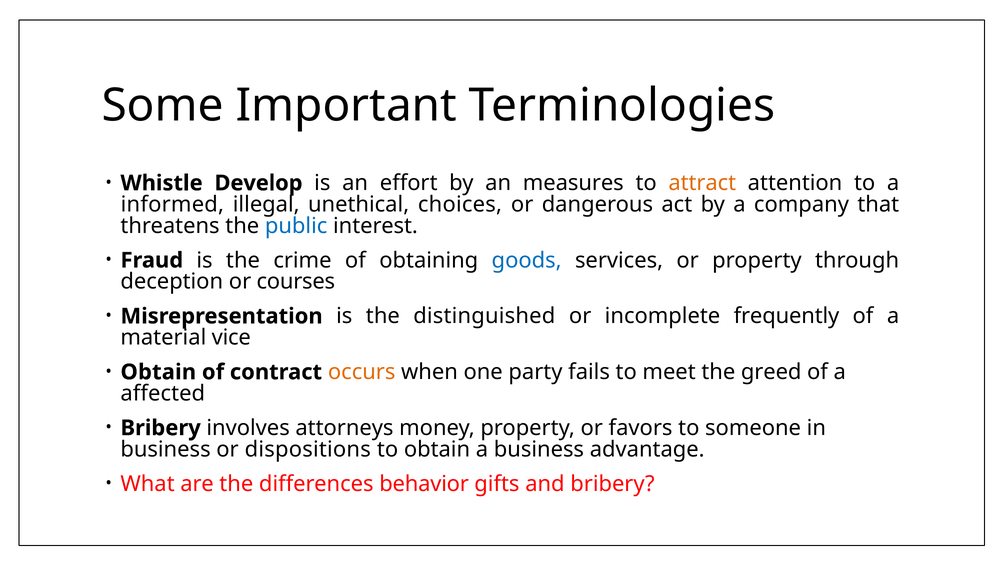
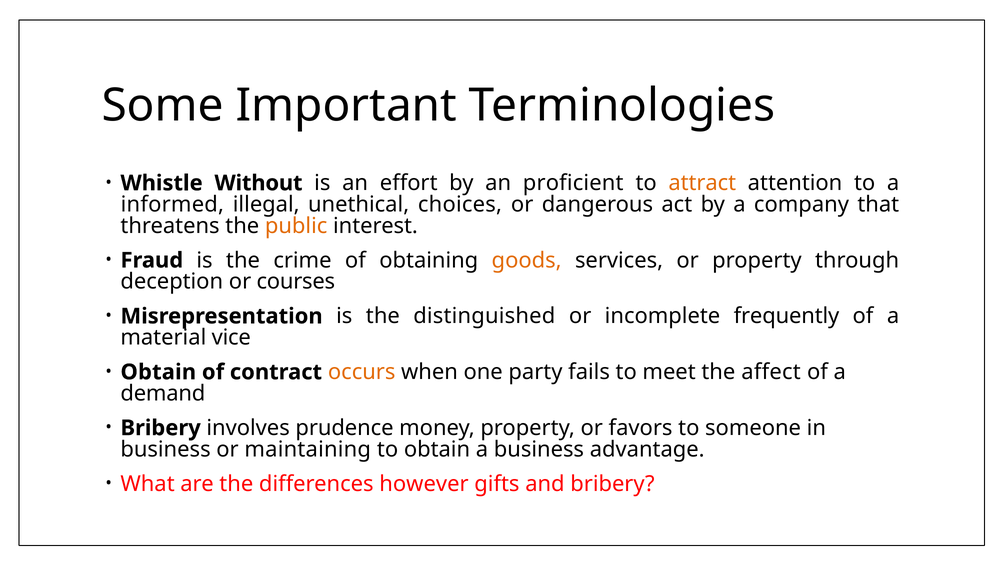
Develop: Develop -> Without
measures: measures -> proficient
public colour: blue -> orange
goods colour: blue -> orange
greed: greed -> affect
affected: affected -> demand
attorneys: attorneys -> prudence
dispositions: dispositions -> maintaining
behavior: behavior -> however
